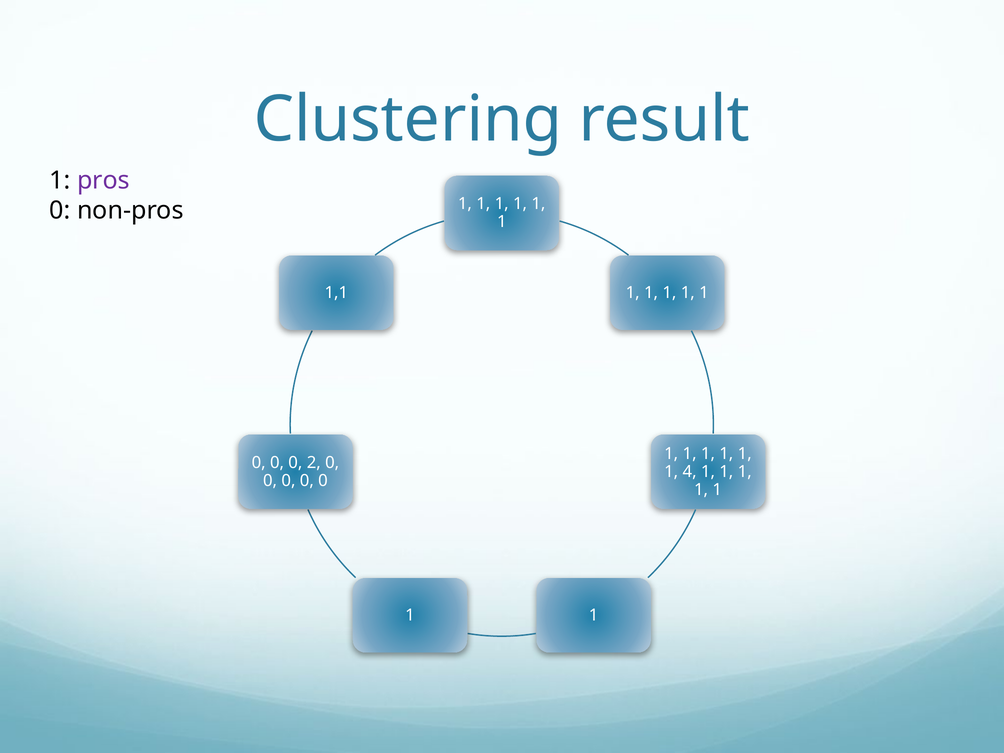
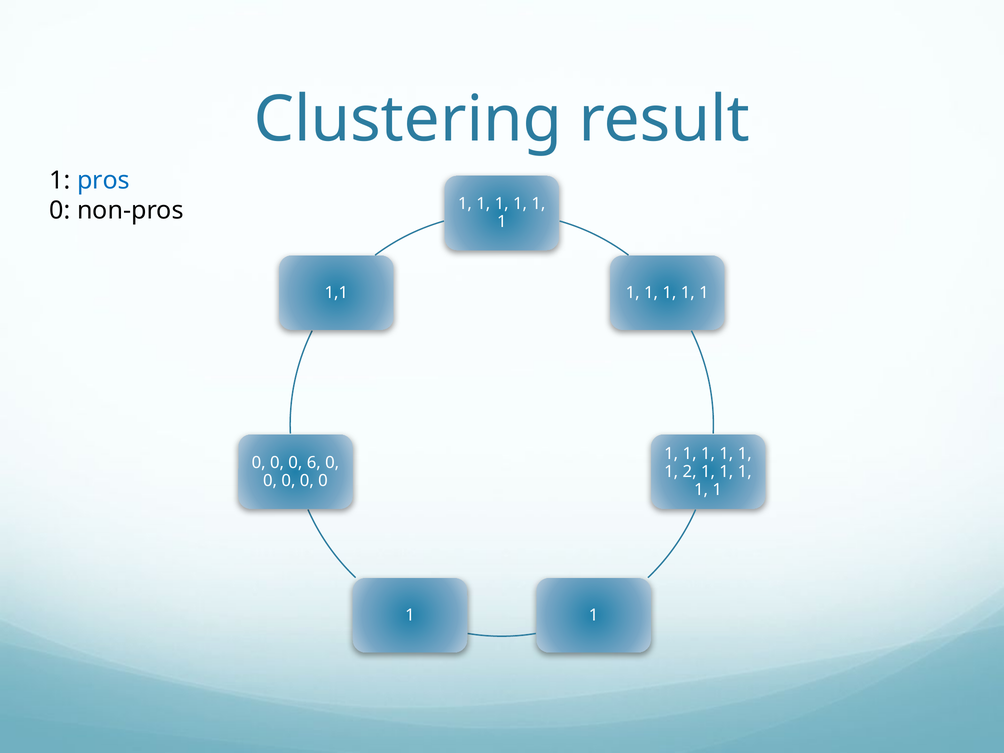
pros colour: purple -> blue
2: 2 -> 6
4: 4 -> 2
